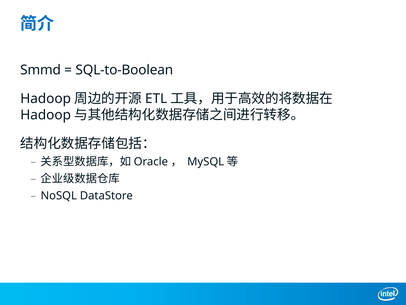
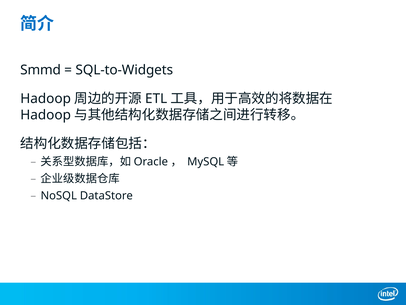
SQL-to-Boolean: SQL-to-Boolean -> SQL-to-Widgets
